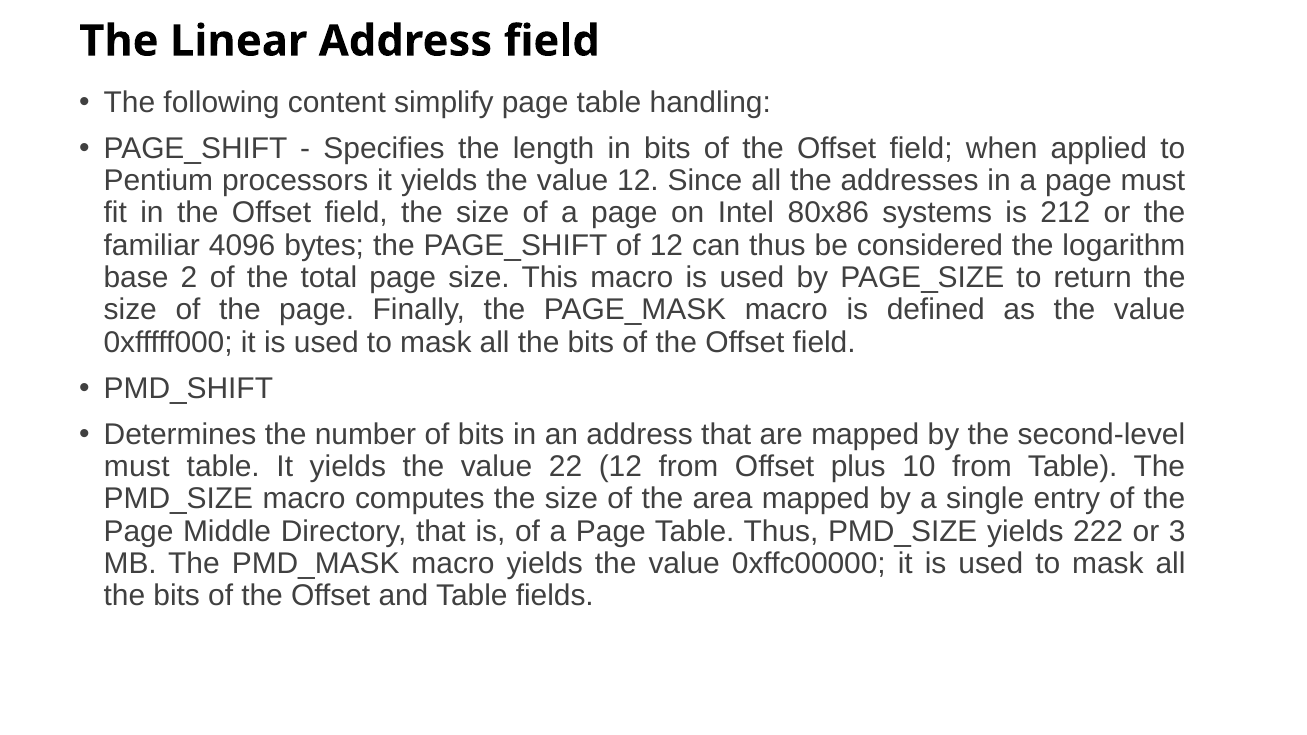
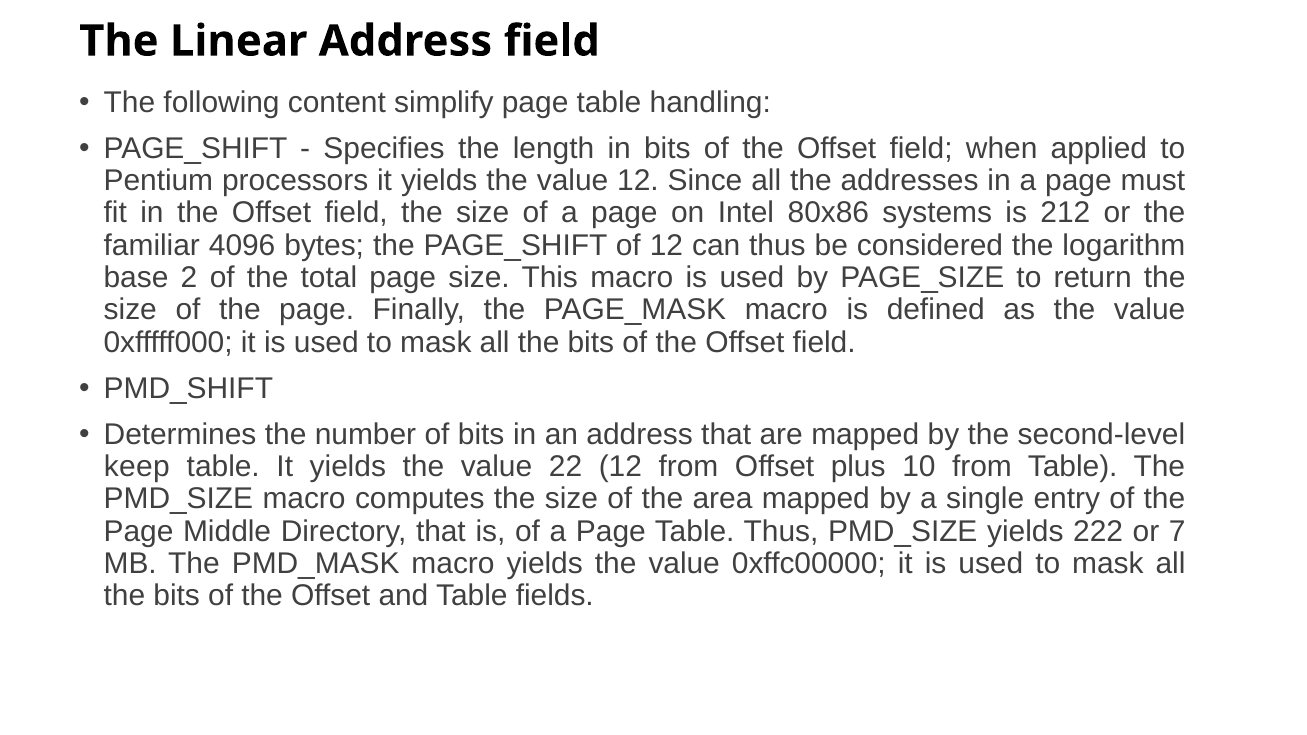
must at (137, 467): must -> keep
3: 3 -> 7
